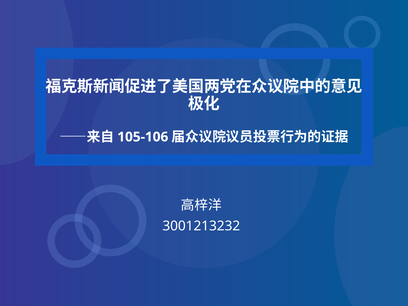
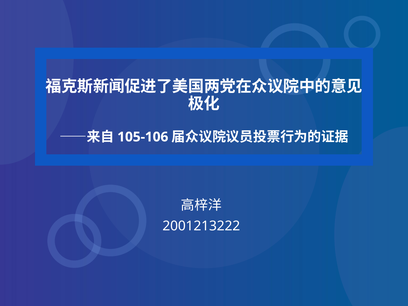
3001213232: 3001213232 -> 2001213222
